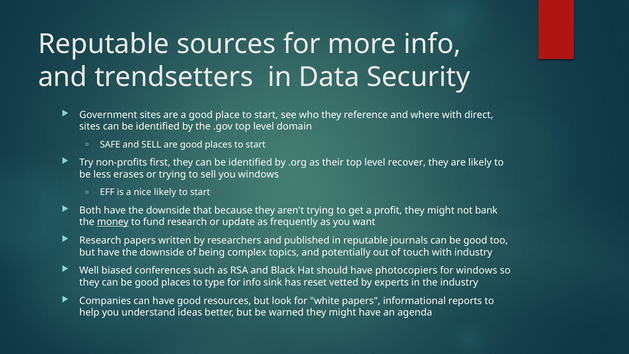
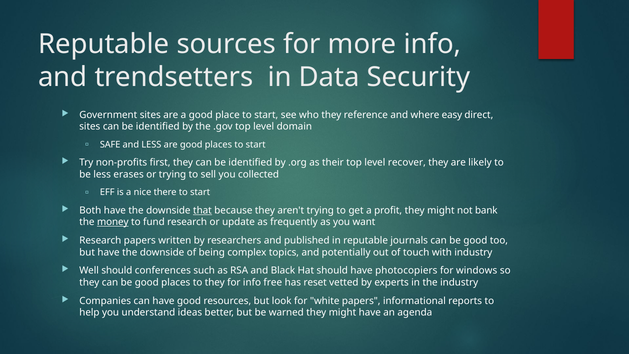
where with: with -> easy
and SELL: SELL -> LESS
you windows: windows -> collected
nice likely: likely -> there
that underline: none -> present
Well biased: biased -> should
to type: type -> they
sink: sink -> free
